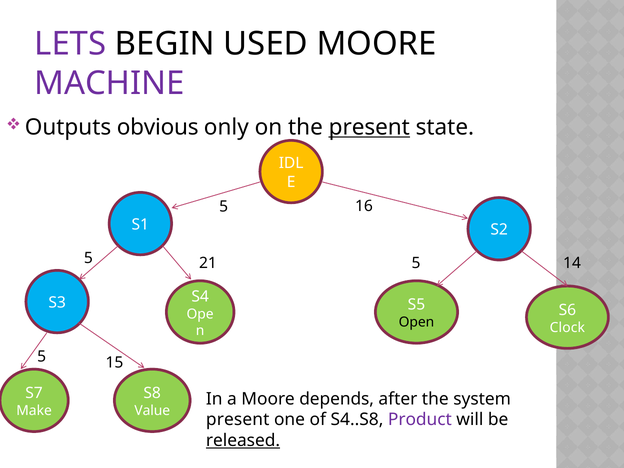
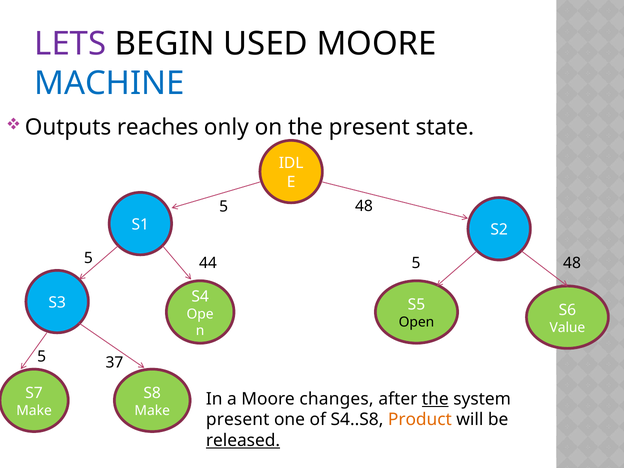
MACHINE colour: purple -> blue
obvious: obvious -> reaches
present at (369, 127) underline: present -> none
16 at (364, 206): 16 -> 48
21: 21 -> 44
14 at (572, 263): 14 -> 48
Clock: Clock -> Value
15: 15 -> 37
depends: depends -> changes
the at (435, 399) underline: none -> present
Value at (152, 411): Value -> Make
Product colour: purple -> orange
